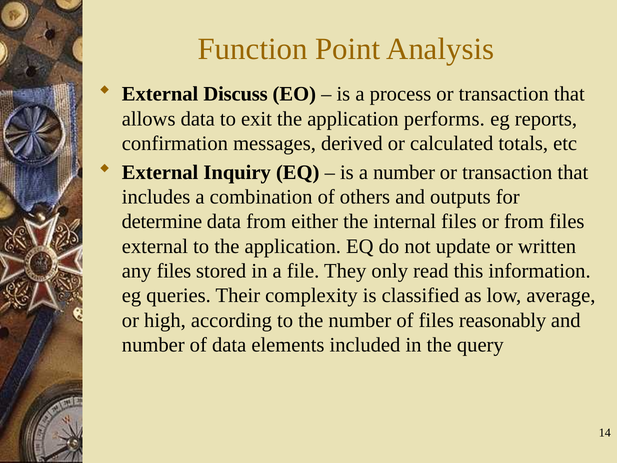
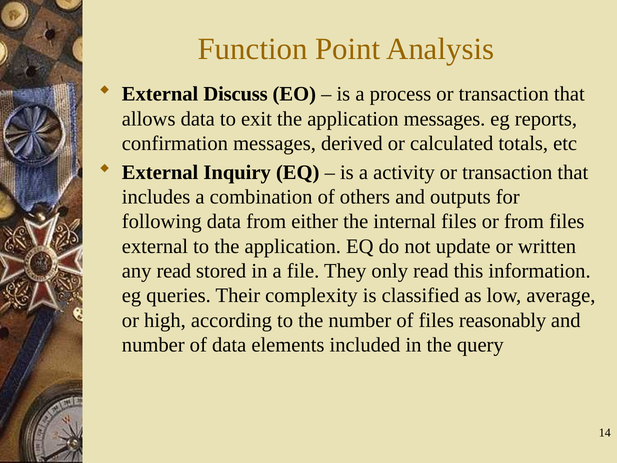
application performs: performs -> messages
a number: number -> activity
determine: determine -> following
any files: files -> read
